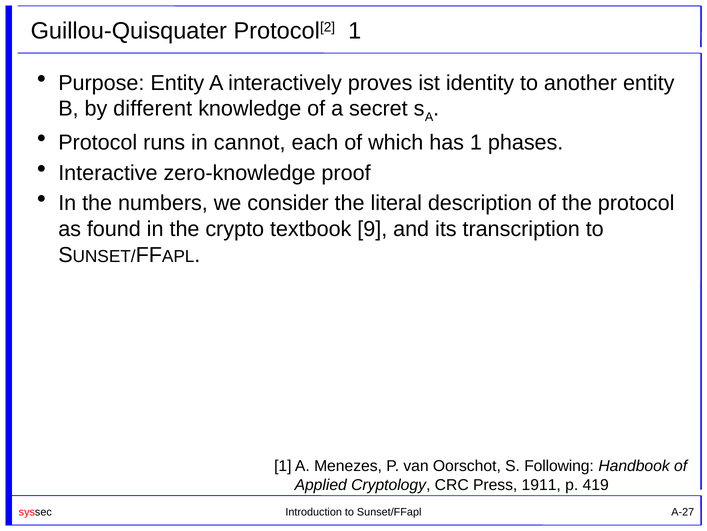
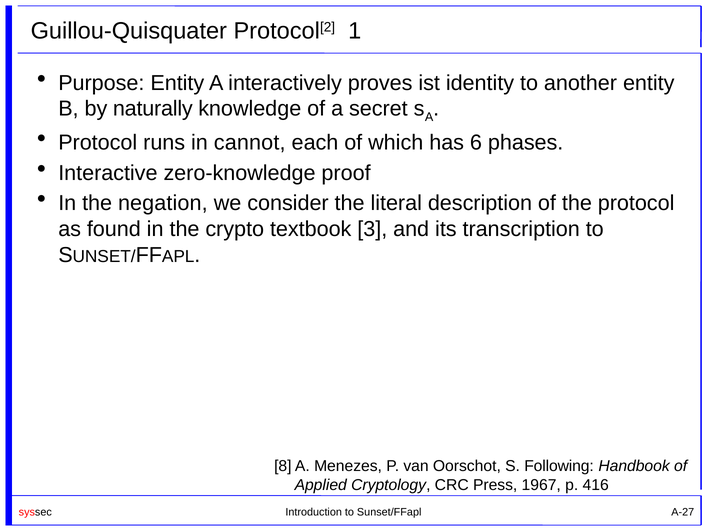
different: different -> naturally
has 1: 1 -> 6
numbers: numbers -> negation
9: 9 -> 3
1 at (283, 466): 1 -> 8
1911: 1911 -> 1967
419: 419 -> 416
